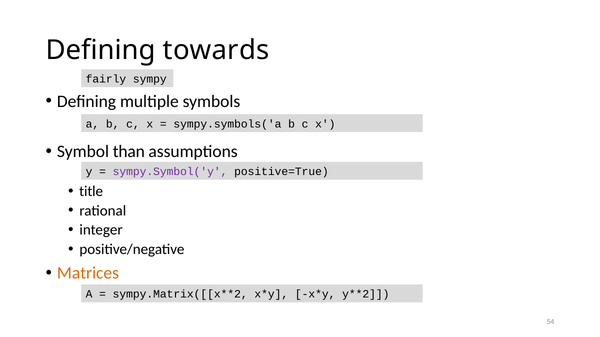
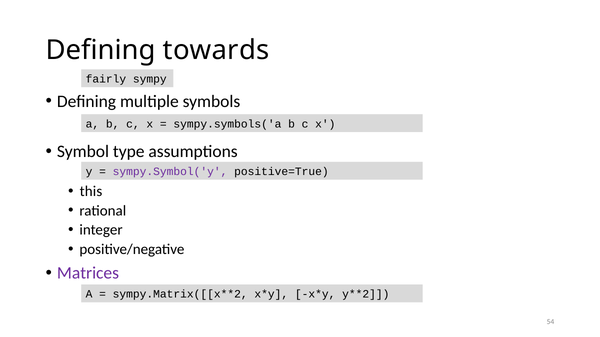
than: than -> type
title: title -> this
Matrices colour: orange -> purple
